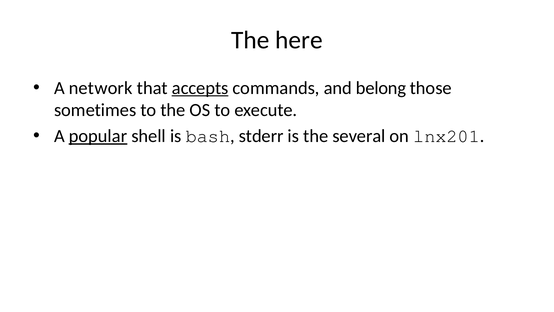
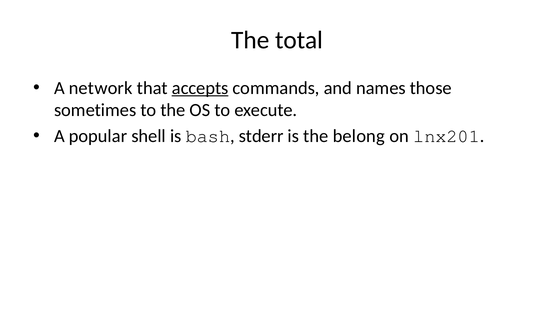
here: here -> total
belong: belong -> names
popular underline: present -> none
several: several -> belong
